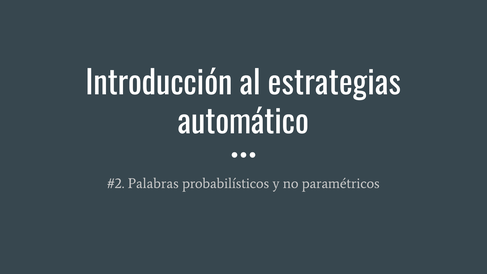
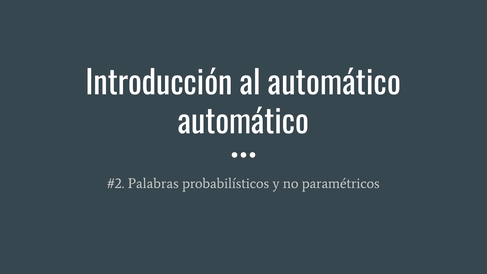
al estrategias: estrategias -> automático
